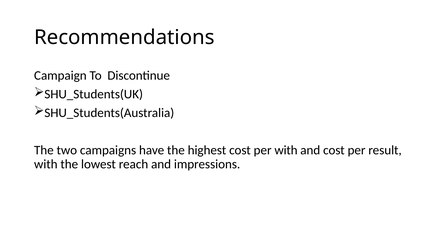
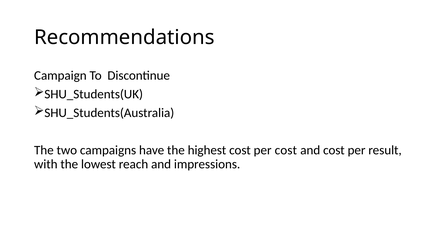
per with: with -> cost
